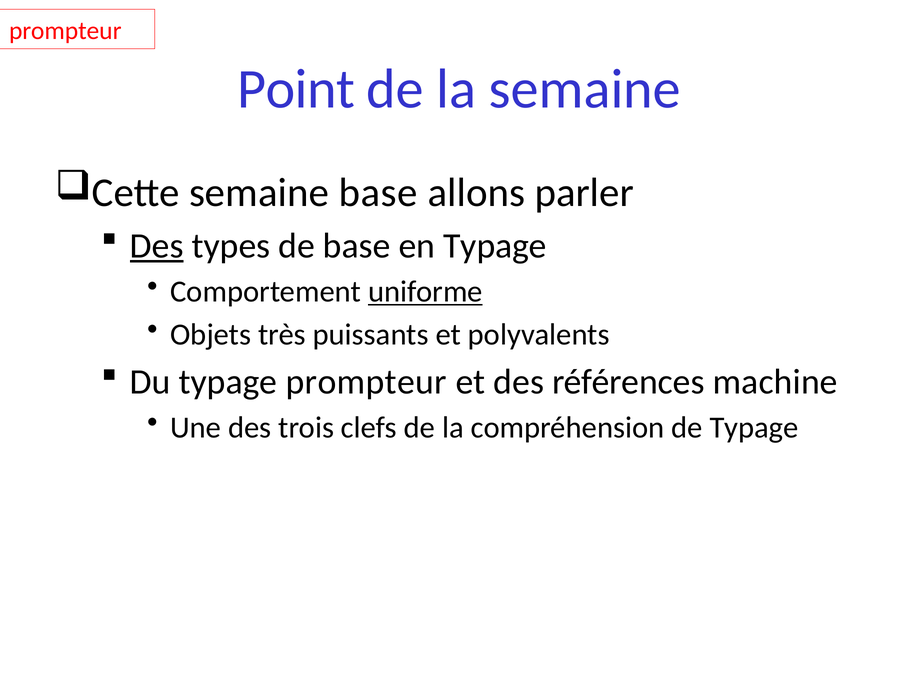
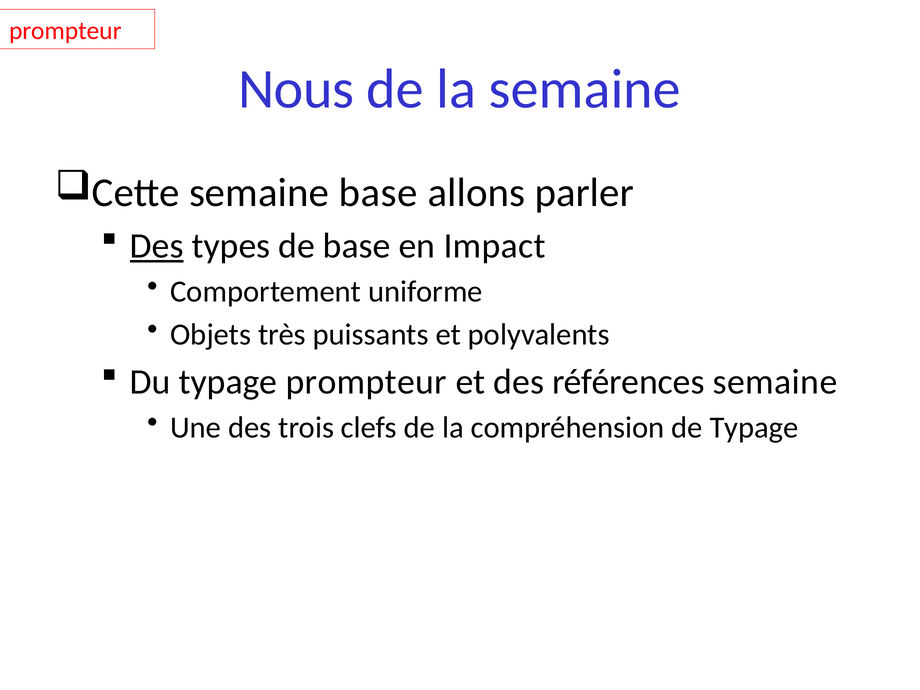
Point: Point -> Nous
en Typage: Typage -> Impact
uniforme underline: present -> none
références machine: machine -> semaine
